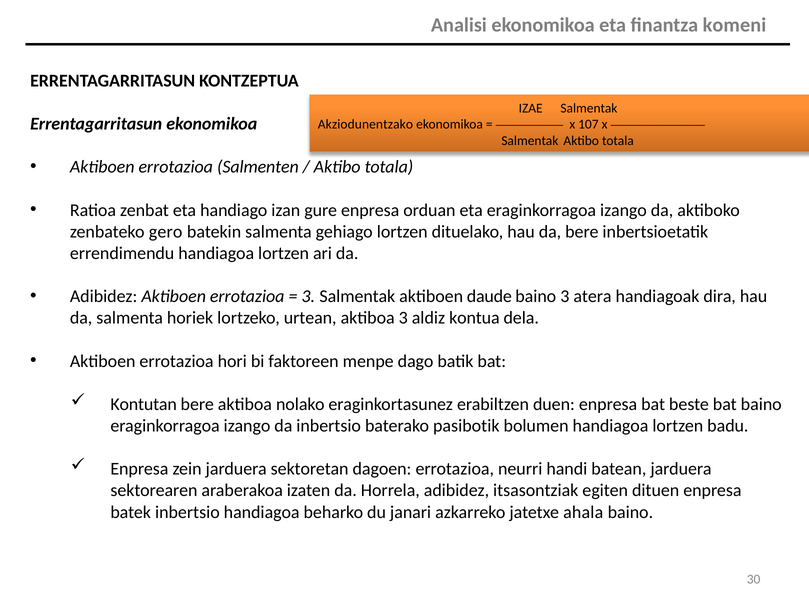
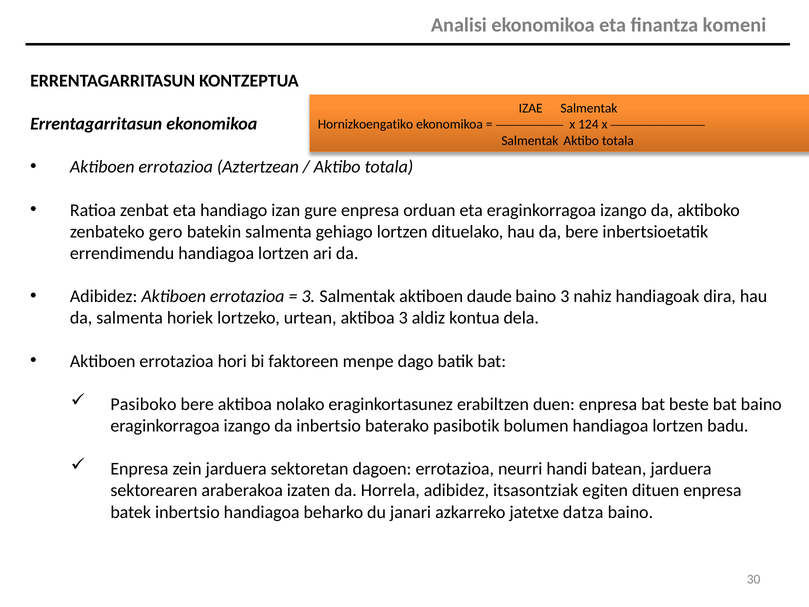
Akziodunentzako: Akziodunentzako -> Hornizkoengatiko
107: 107 -> 124
Salmenten: Salmenten -> Aztertzean
atera: atera -> nahiz
Kontutan: Kontutan -> Pasiboko
ahala: ahala -> datza
